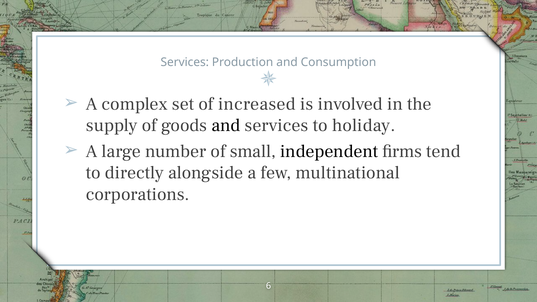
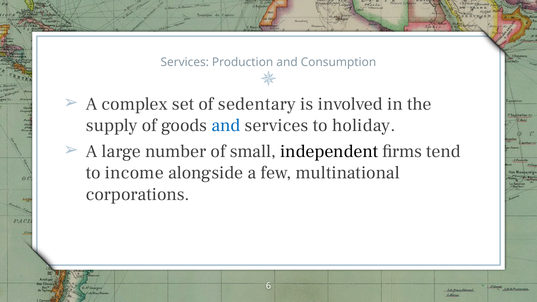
increased: increased -> sedentary
and at (226, 125) colour: black -> blue
directly: directly -> income
